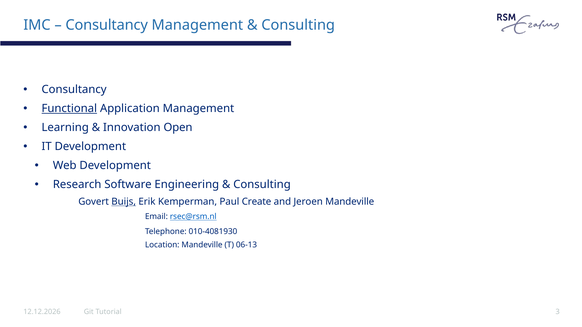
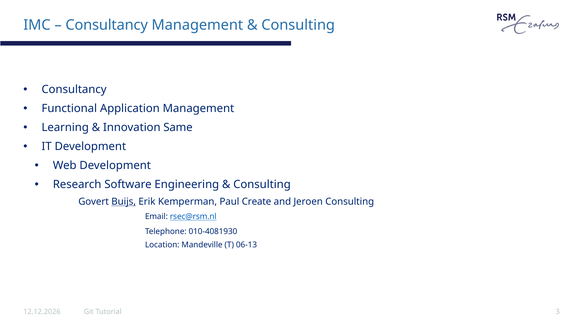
Functional underline: present -> none
Open: Open -> Same
Jeroen Mandeville: Mandeville -> Consulting
